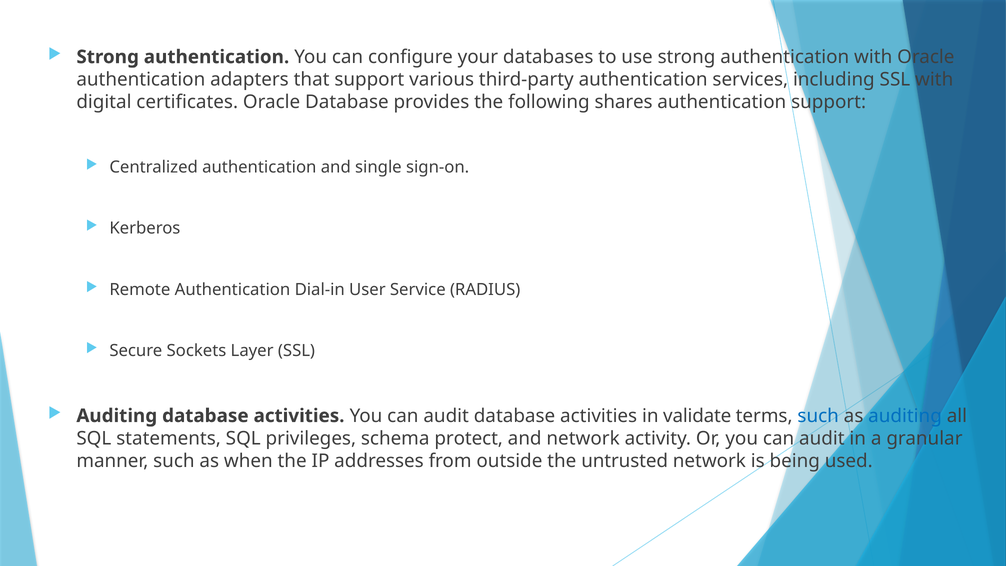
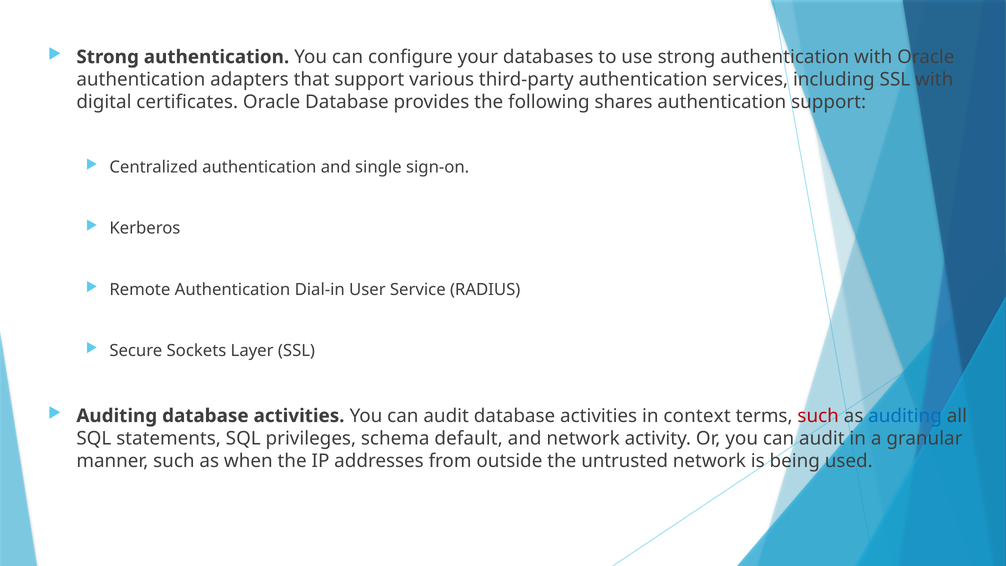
validate: validate -> context
such at (818, 416) colour: blue -> red
protect: protect -> default
